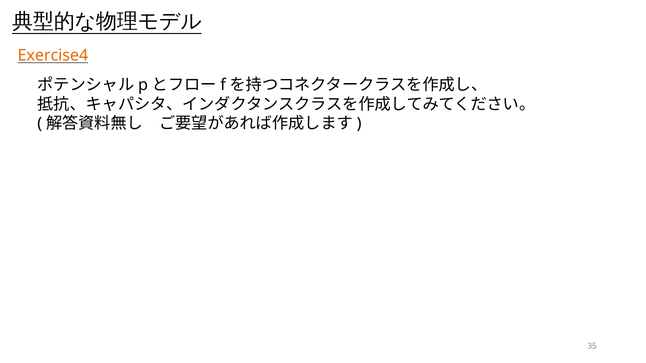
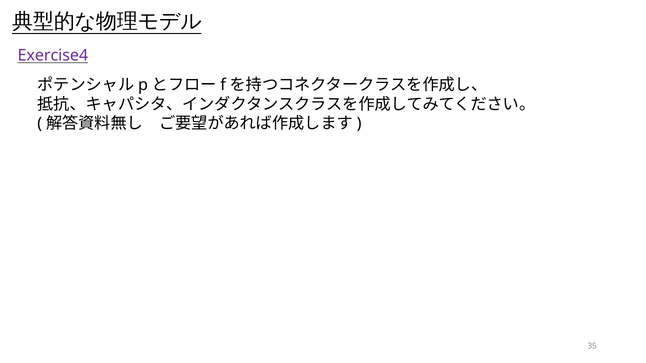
Exercise4 colour: orange -> purple
